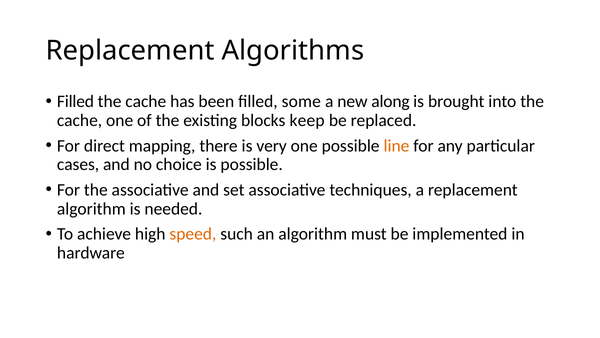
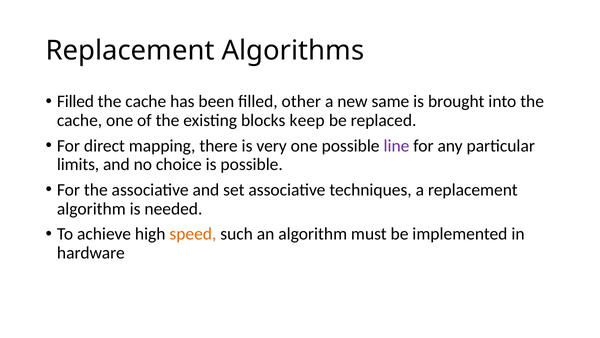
some: some -> other
along: along -> same
line colour: orange -> purple
cases: cases -> limits
